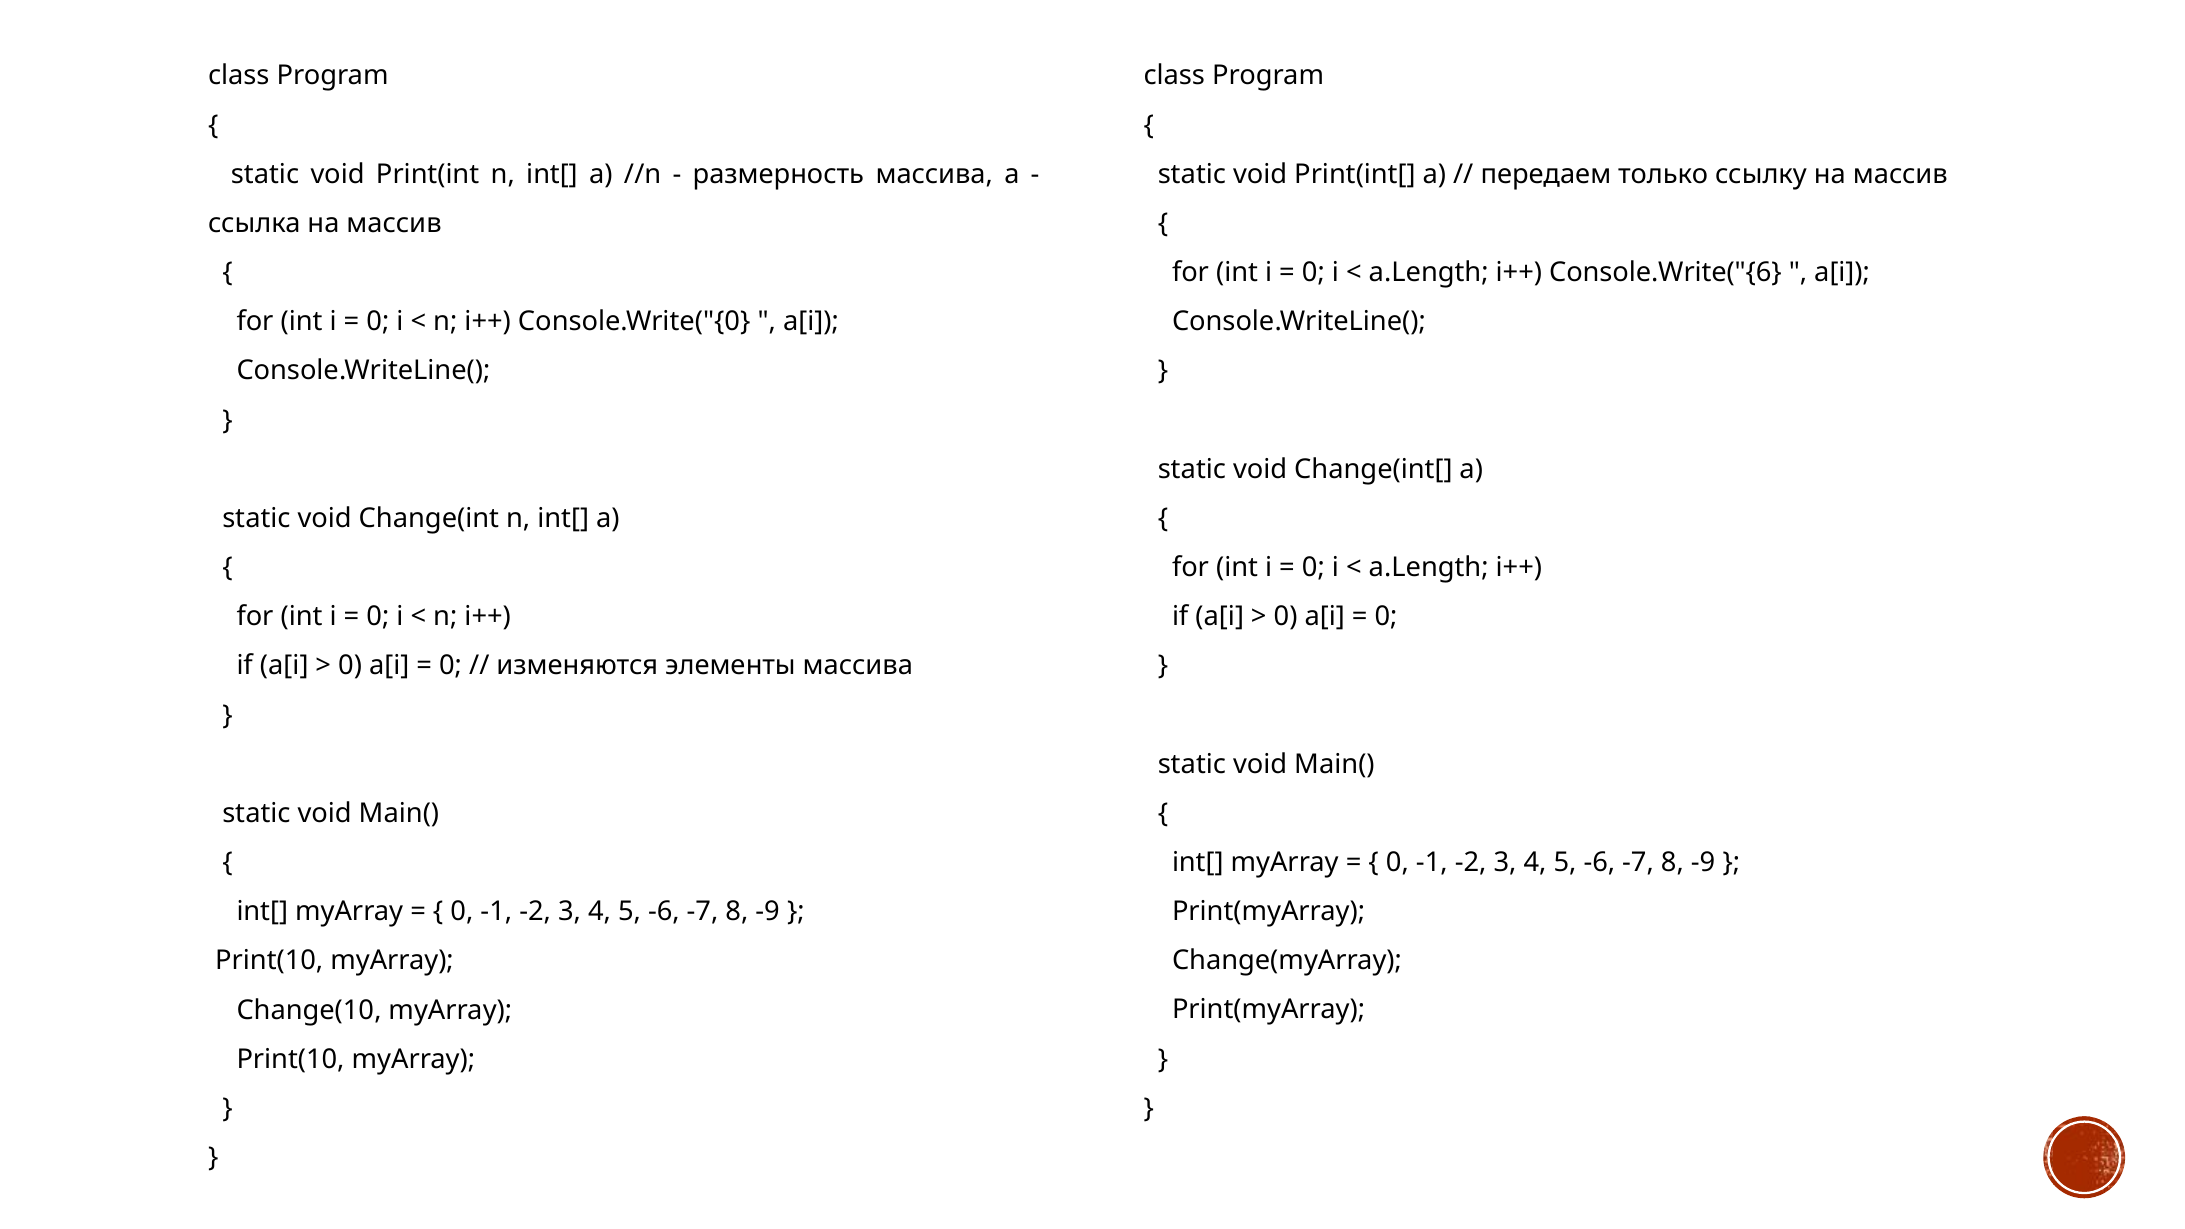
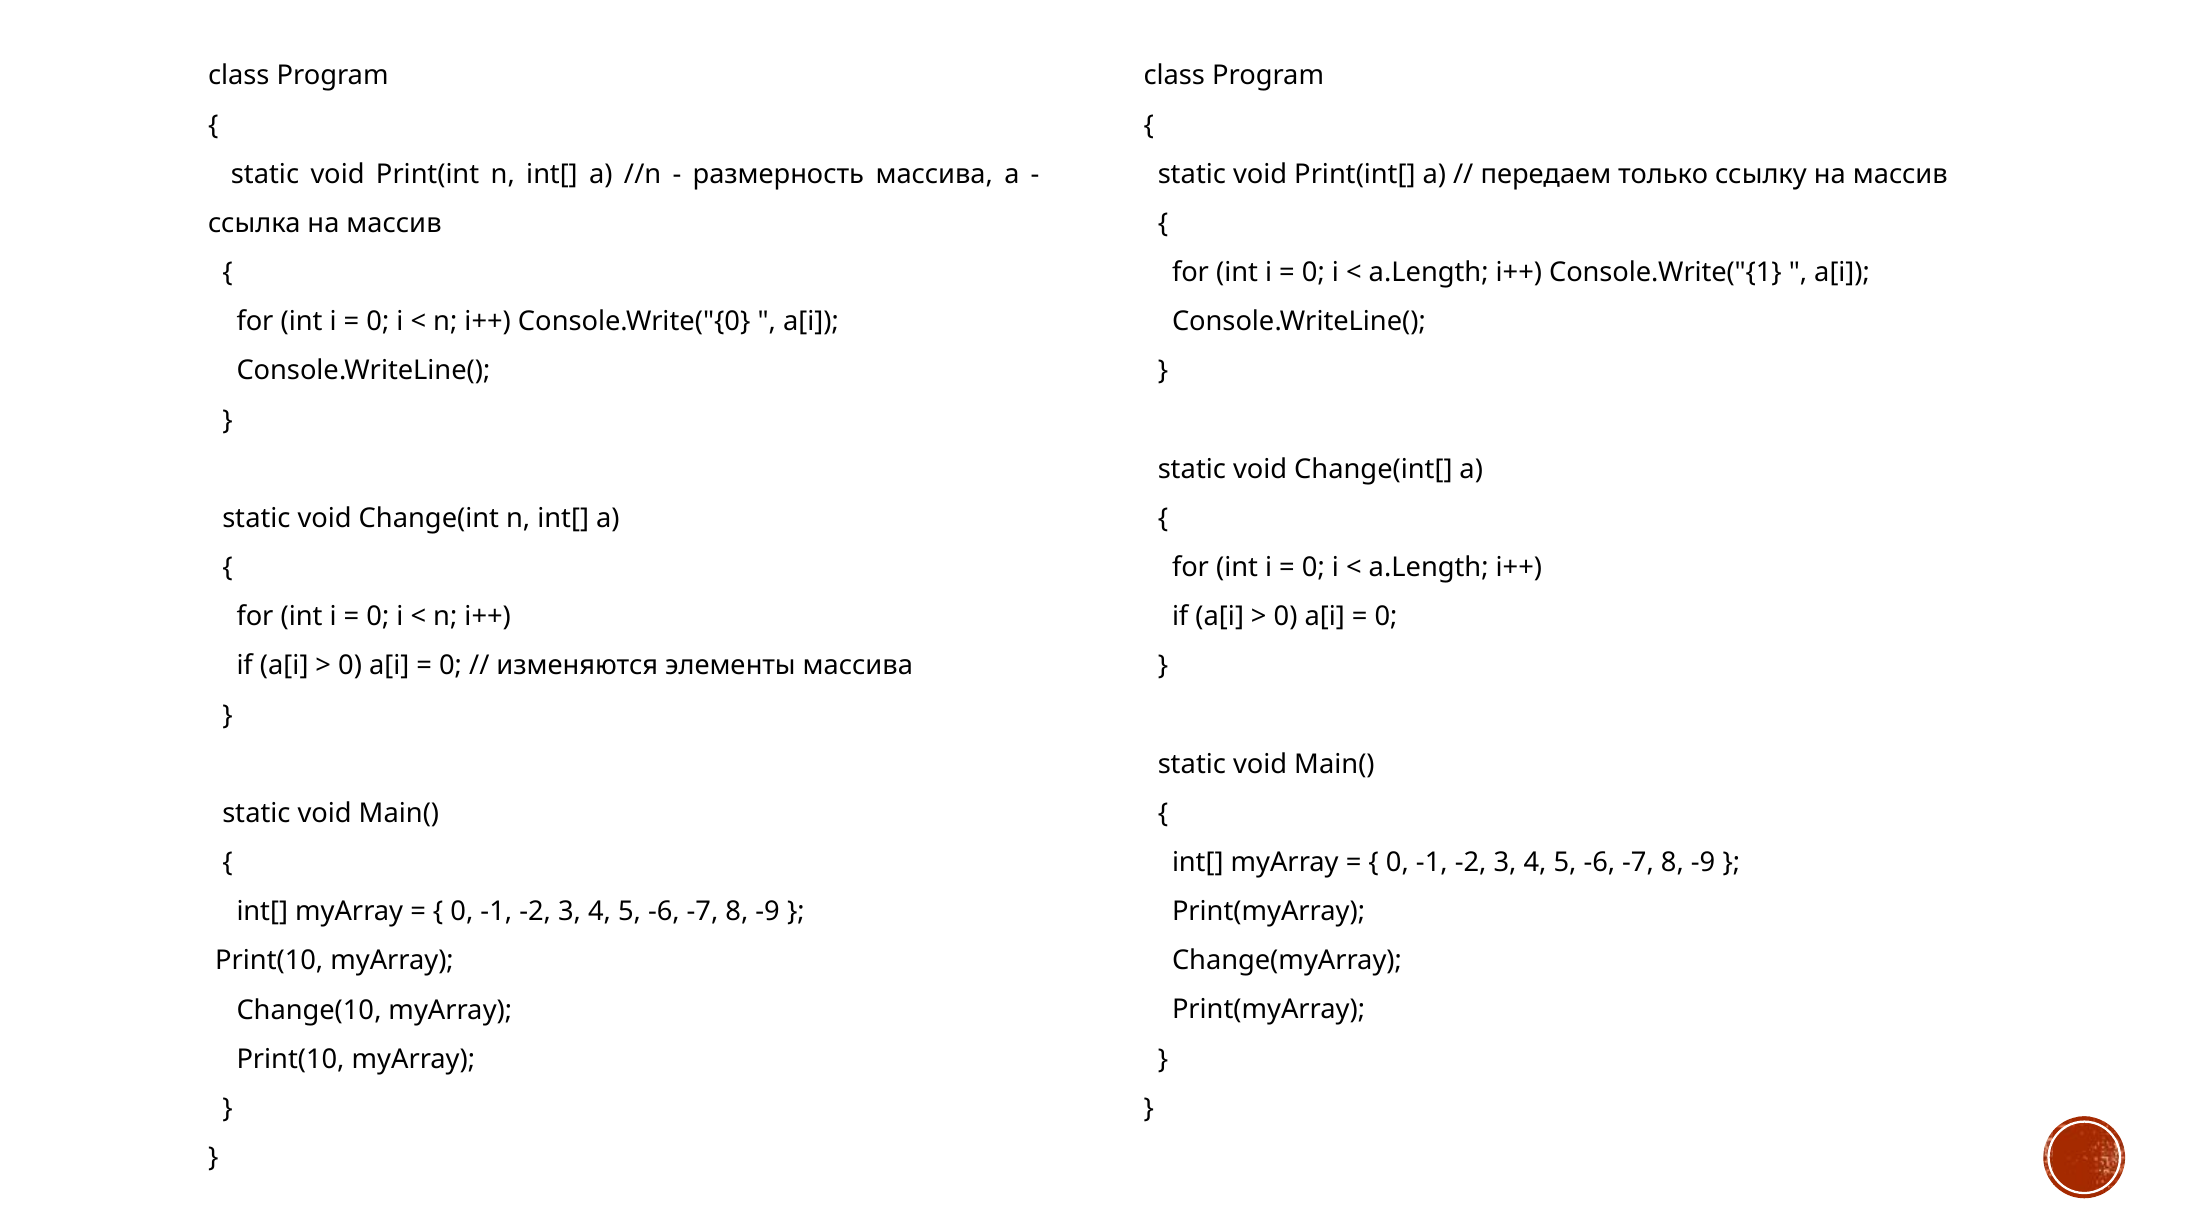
Console.Write("{6: Console.Write("{6 -> Console.Write("{1
